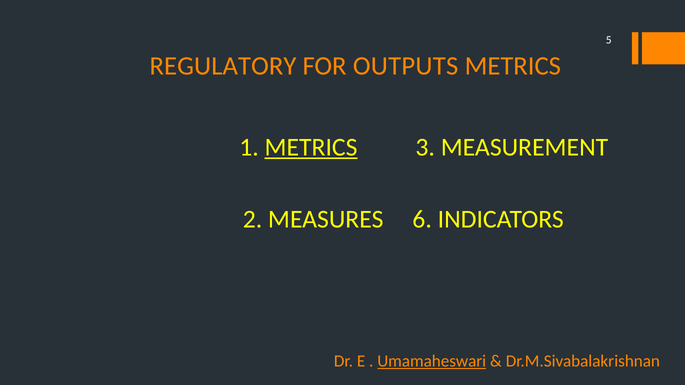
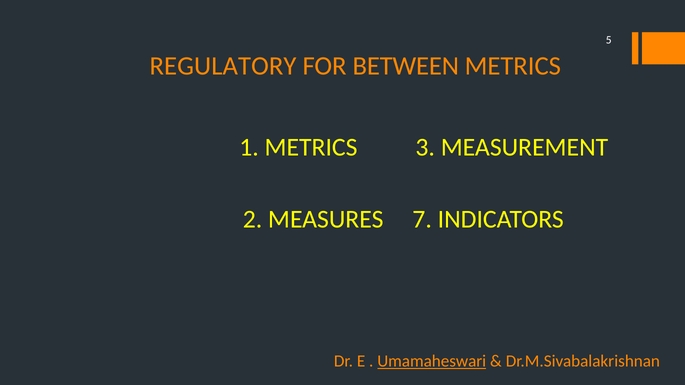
OUTPUTS: OUTPUTS -> BETWEEN
METRICS at (311, 147) underline: present -> none
6: 6 -> 7
